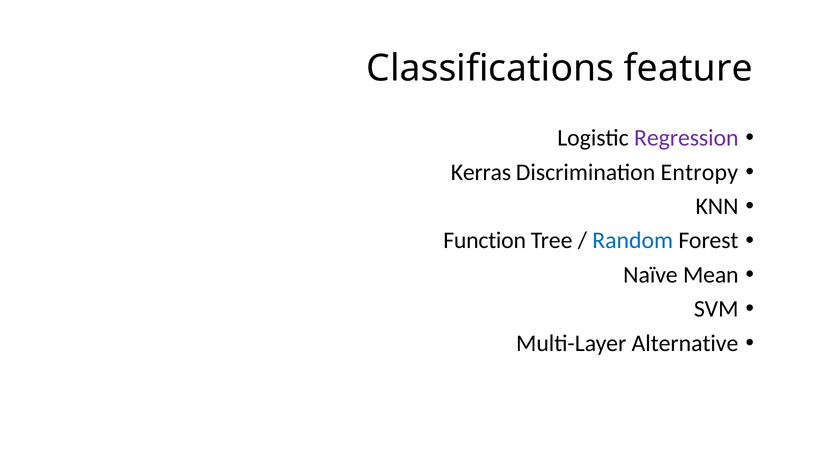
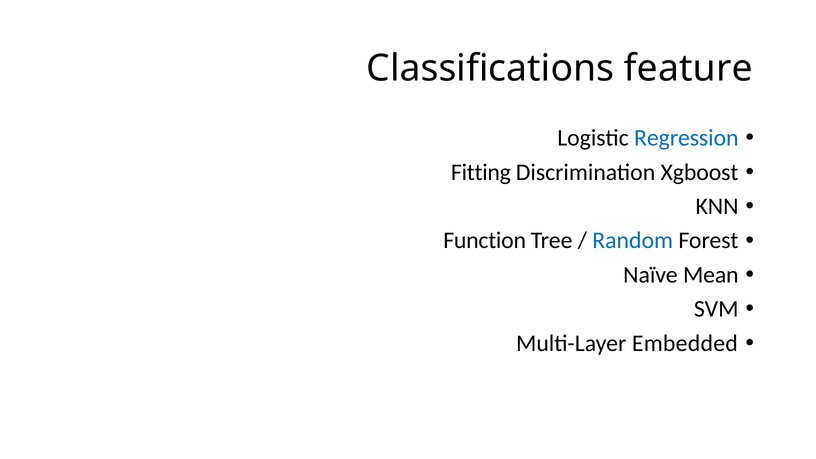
Regression colour: purple -> blue
Kerras: Kerras -> Fitting
Entropy: Entropy -> Xgboost
Alternative: Alternative -> Embedded
